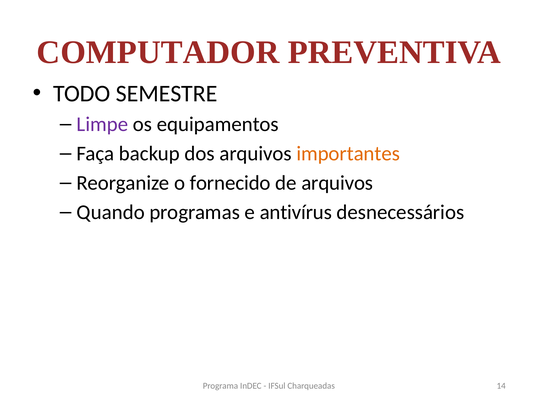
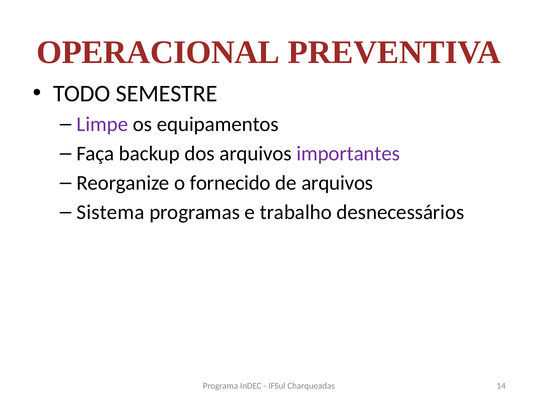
COMPUTADOR: COMPUTADOR -> OPERACIONAL
importantes colour: orange -> purple
Quando: Quando -> Sistema
antivírus: antivírus -> trabalho
